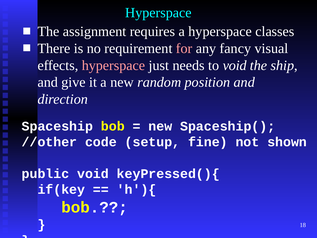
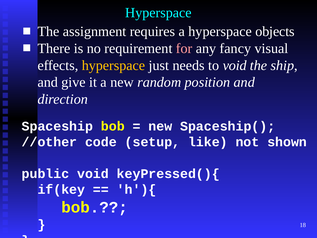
classes: classes -> objects
hyperspace at (113, 65) colour: pink -> yellow
fine: fine -> like
